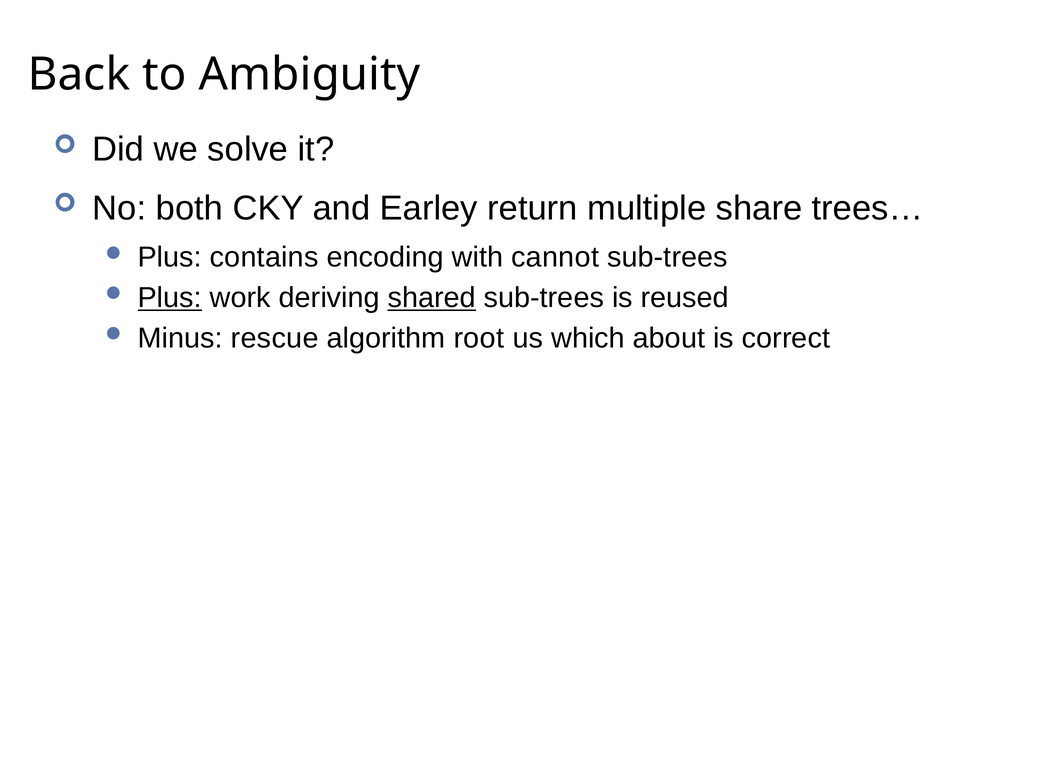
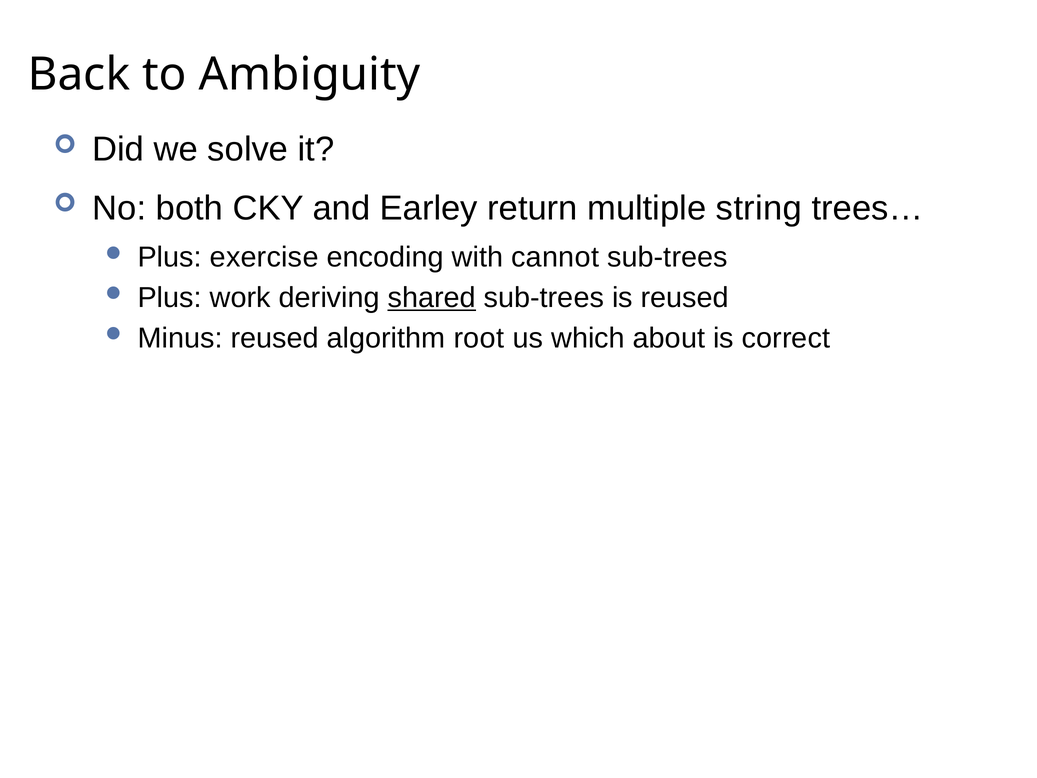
share: share -> string
contains: contains -> exercise
Plus at (170, 298) underline: present -> none
Minus rescue: rescue -> reused
